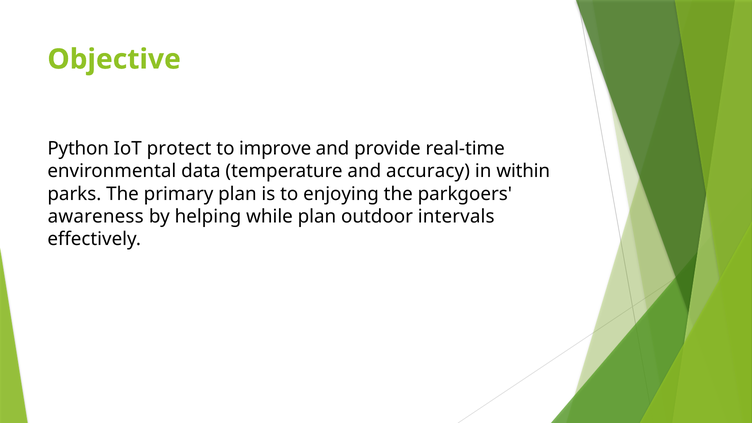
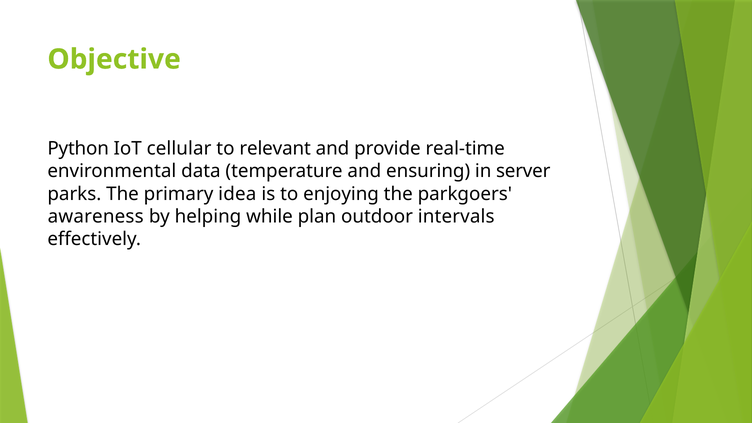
protect: protect -> cellular
improve: improve -> relevant
accuracy: accuracy -> ensuring
within: within -> server
primary plan: plan -> idea
